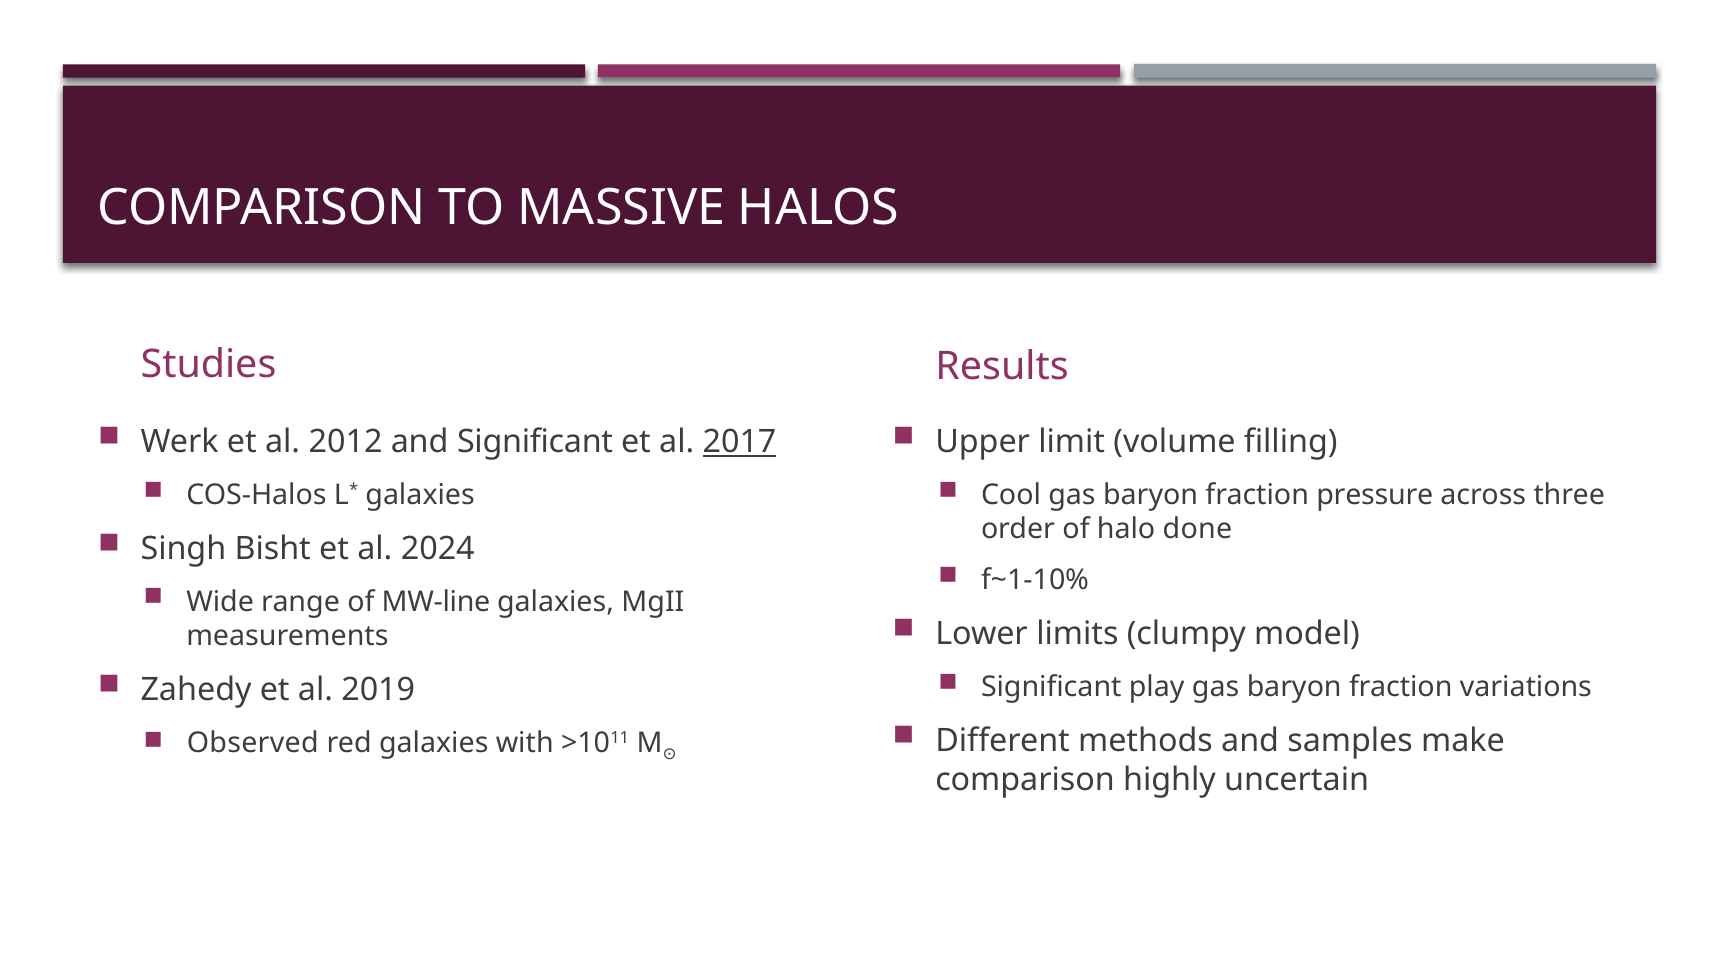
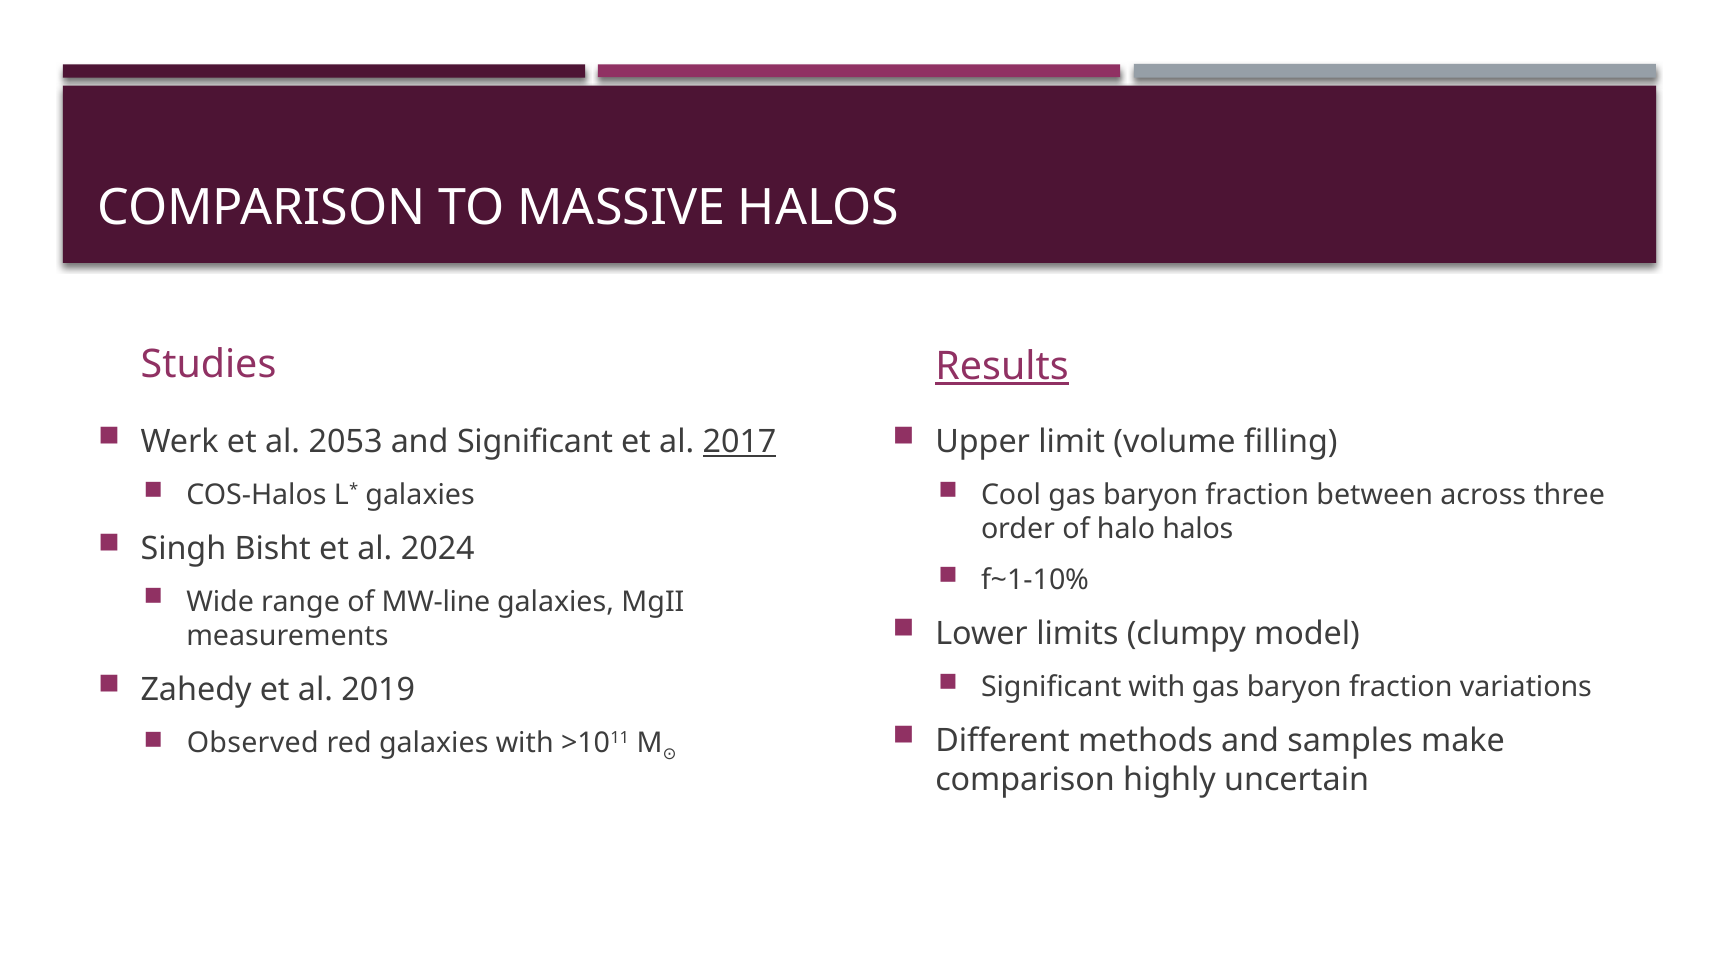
Results underline: none -> present
2012: 2012 -> 2053
pressure: pressure -> between
halo done: done -> halos
Significant play: play -> with
